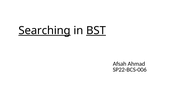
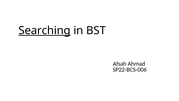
BST underline: present -> none
